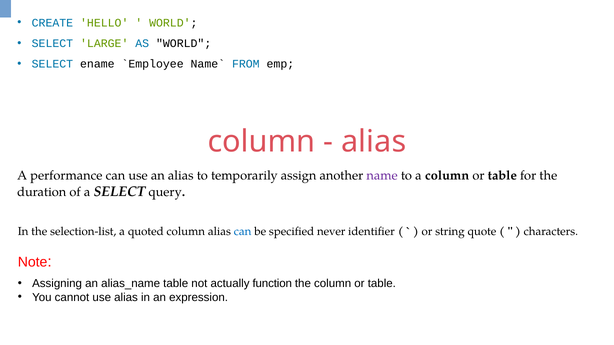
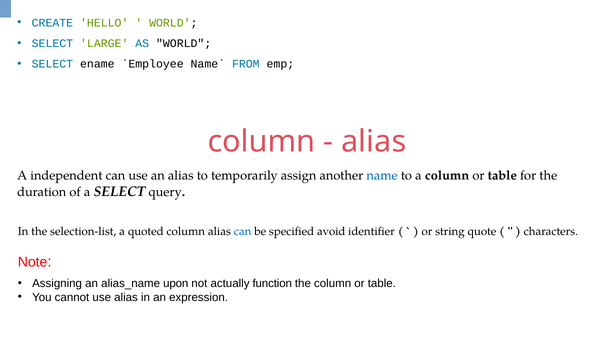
performance: performance -> independent
name colour: purple -> blue
never: never -> avoid
alias_name table: table -> upon
